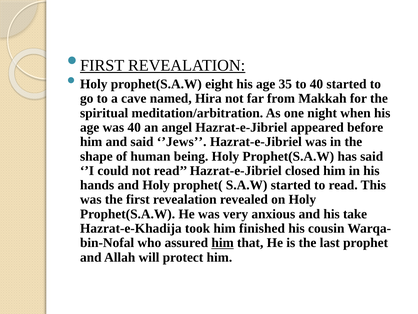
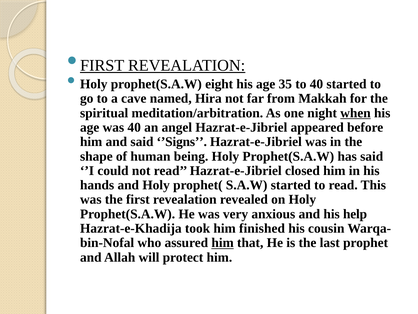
when underline: none -> present
’Jews: ’Jews -> ’Signs
take: take -> help
